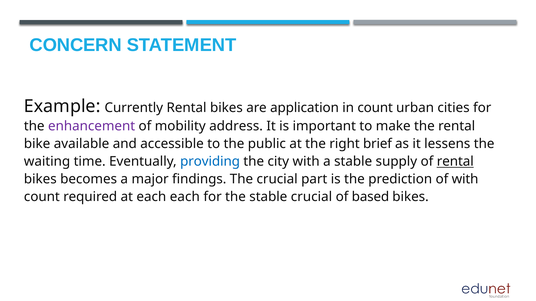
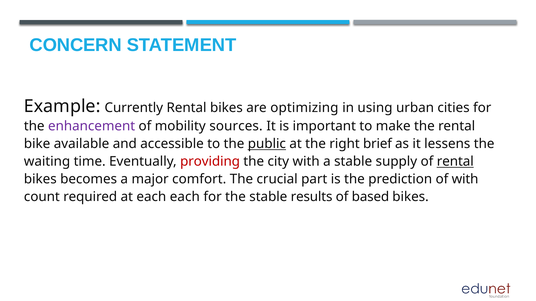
application: application -> optimizing
in count: count -> using
address: address -> sources
public underline: none -> present
providing colour: blue -> red
findings: findings -> comfort
stable crucial: crucial -> results
